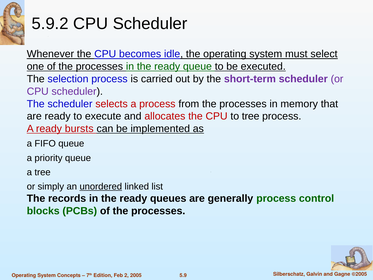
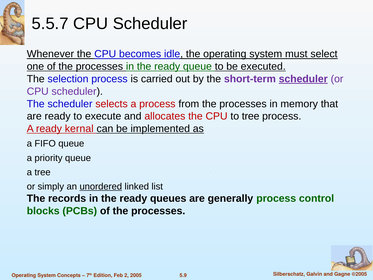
5.9.2: 5.9.2 -> 5.5.7
scheduler at (303, 79) underline: none -> present
bursts: bursts -> kernal
